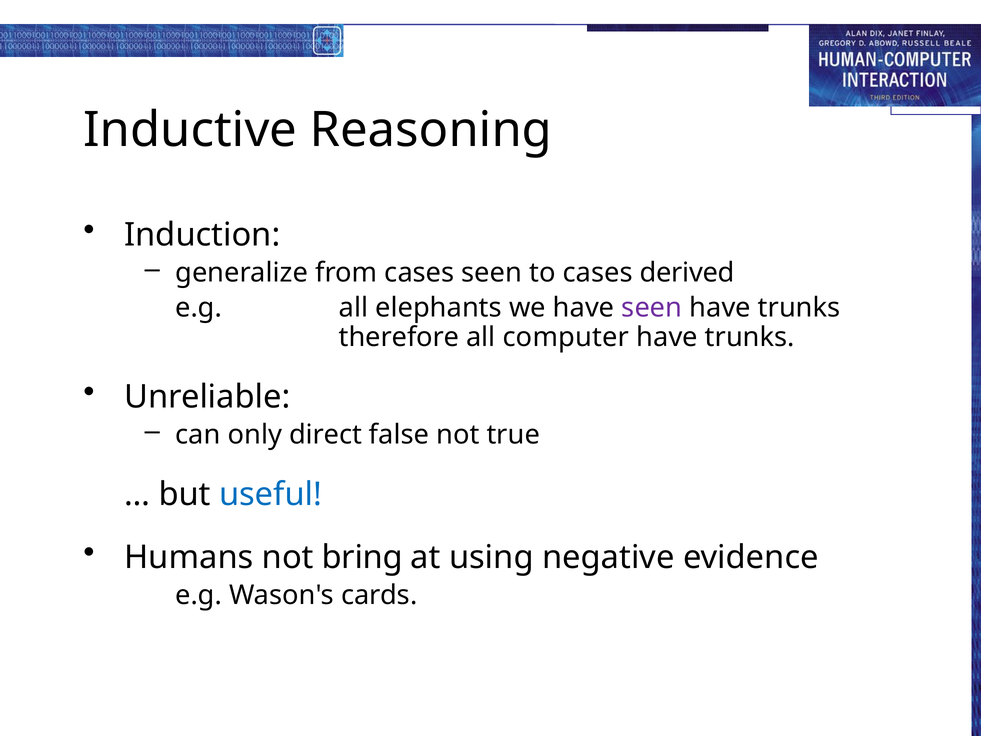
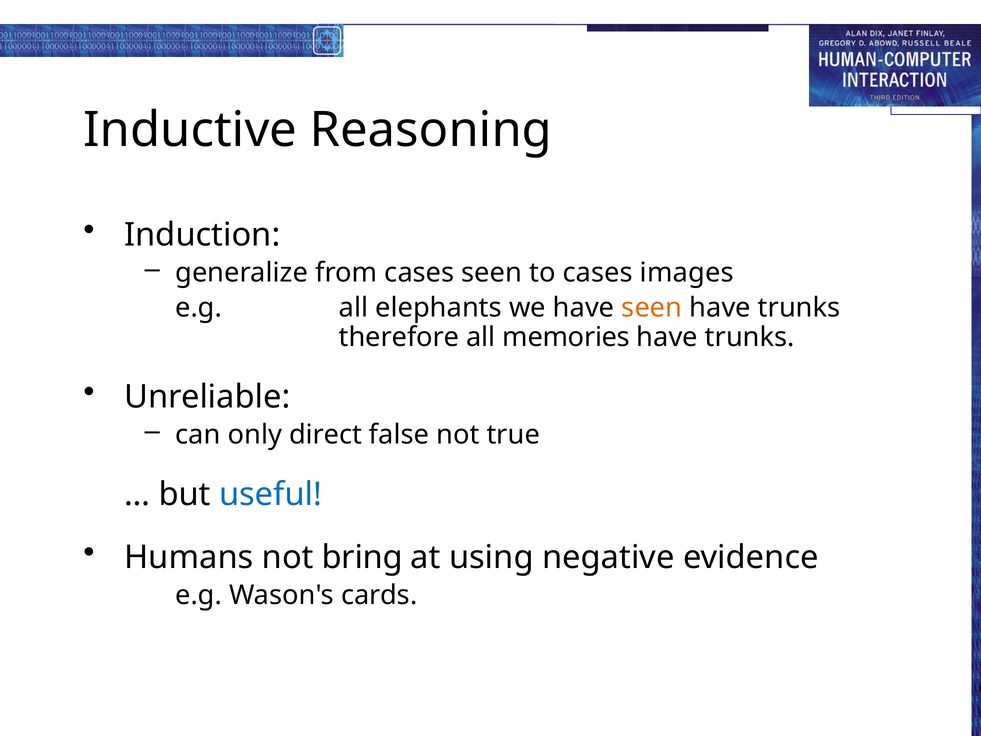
derived: derived -> images
seen at (652, 308) colour: purple -> orange
computer: computer -> memories
